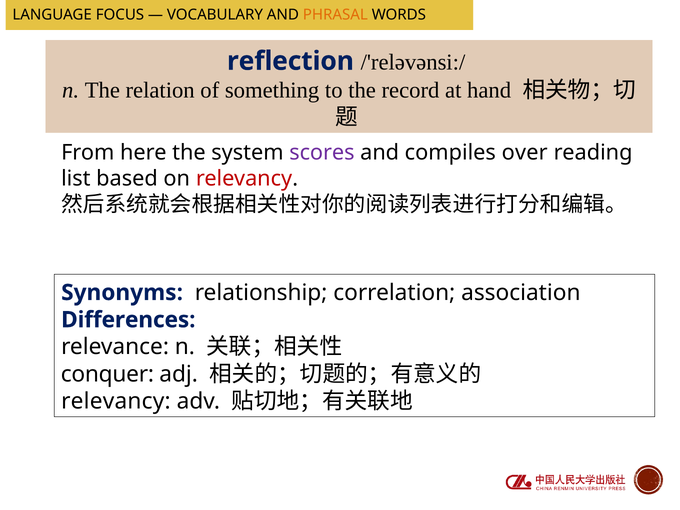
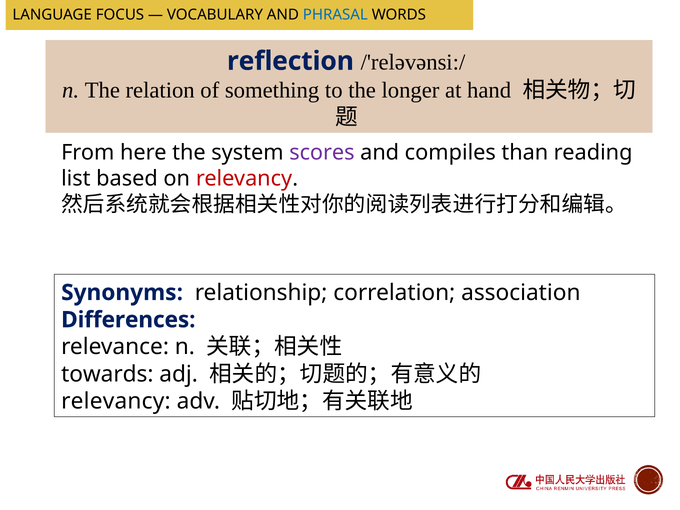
PHRASAL colour: orange -> blue
record: record -> longer
over: over -> than
conquer: conquer -> towards
